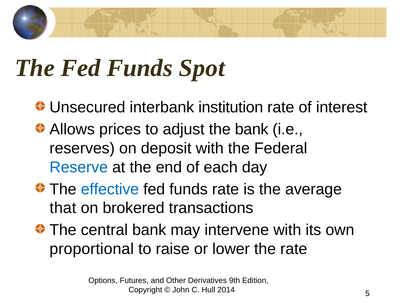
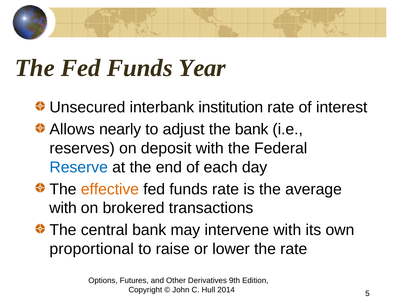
Spot: Spot -> Year
prices: prices -> nearly
effective colour: blue -> orange
that at (63, 208): that -> with
